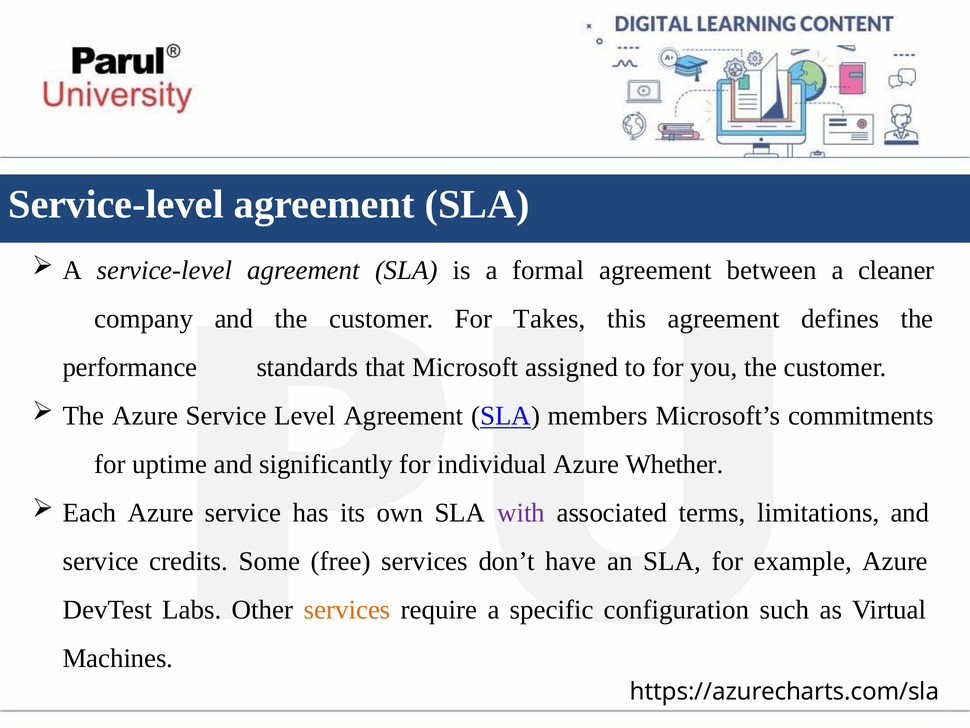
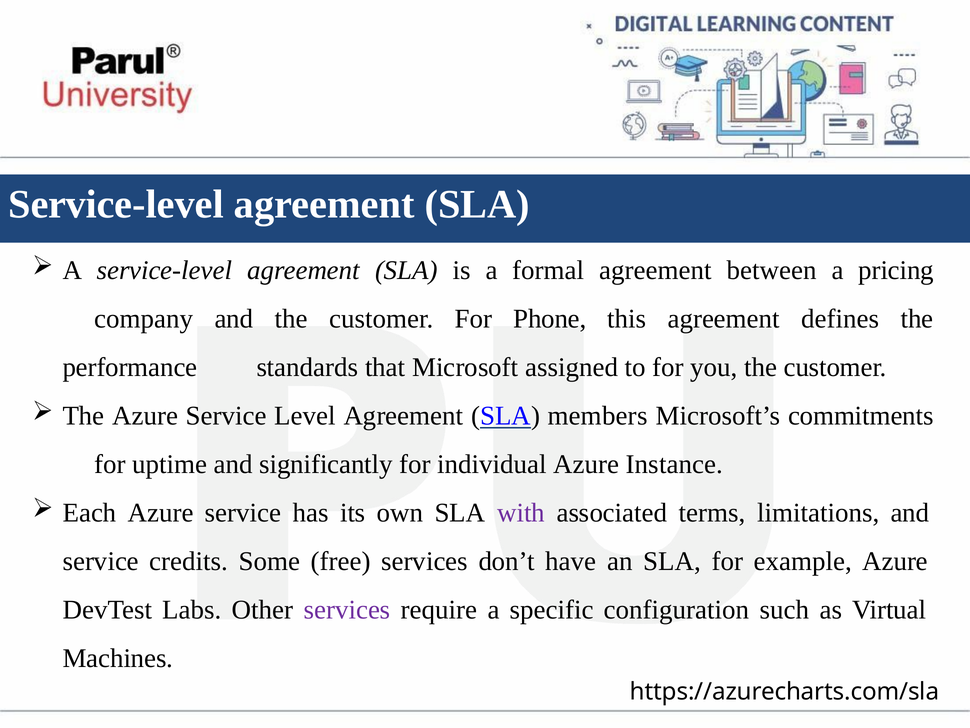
cleaner: cleaner -> pricing
Takes: Takes -> Phone
Whether: Whether -> Instance
services at (347, 610) colour: orange -> purple
